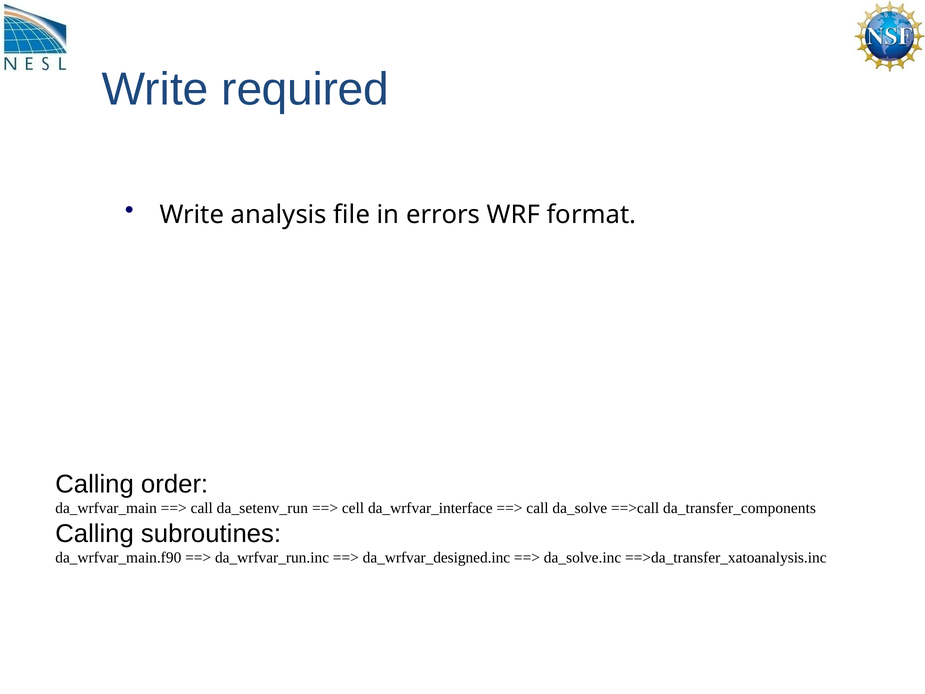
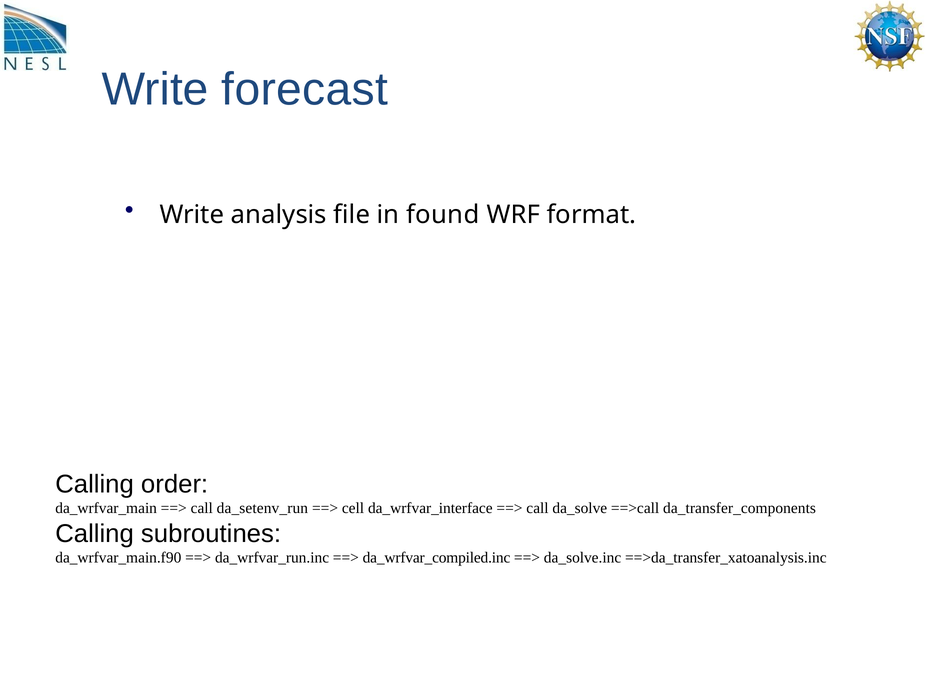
required: required -> forecast
errors: errors -> found
da_wrfvar_designed.inc: da_wrfvar_designed.inc -> da_wrfvar_compiled.inc
